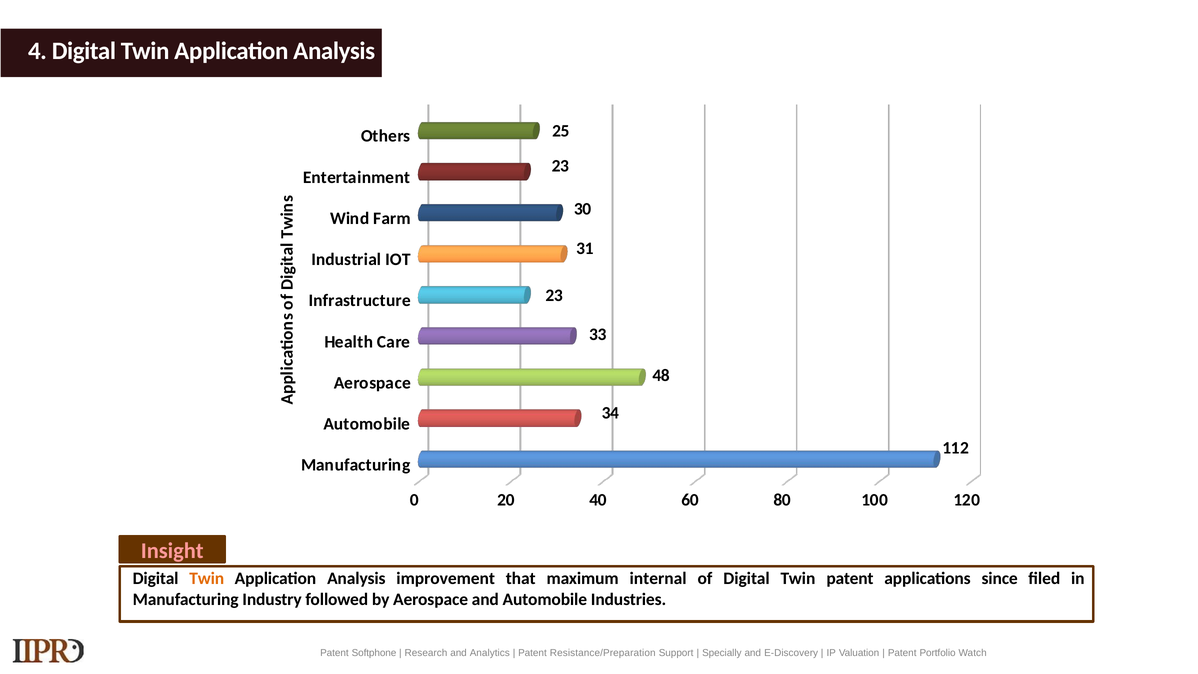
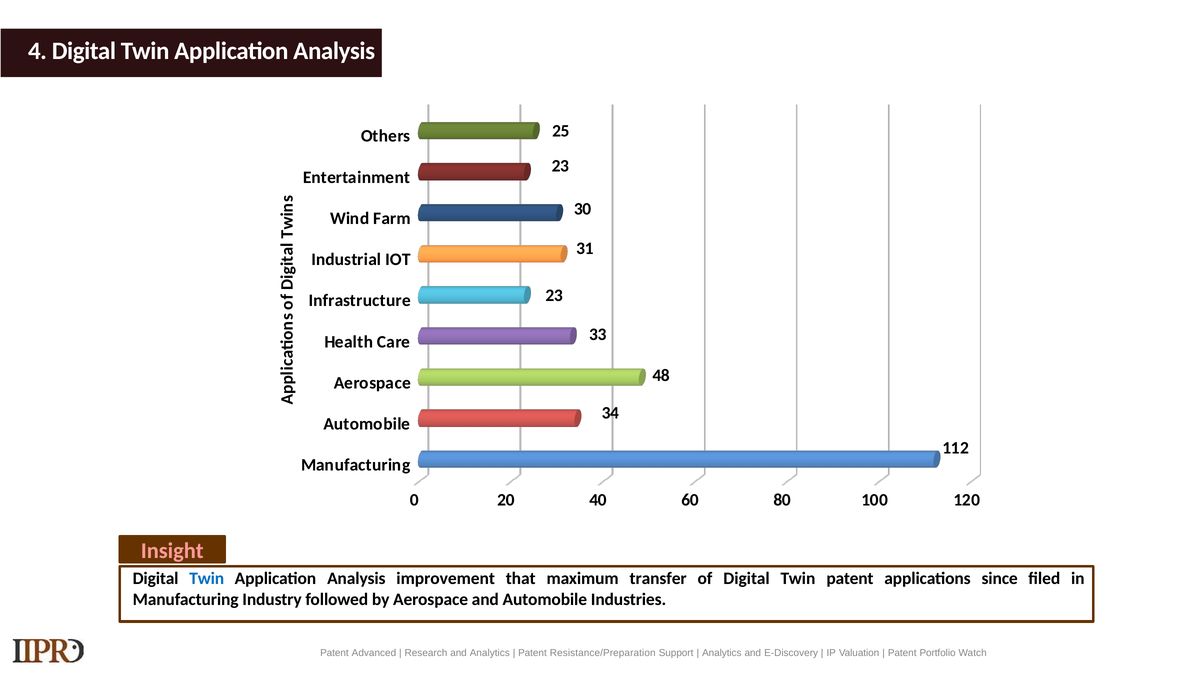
Twin at (207, 578) colour: orange -> blue
internal: internal -> transfer
Softphone: Softphone -> Advanced
Specially at (722, 653): Specially -> Analytics
